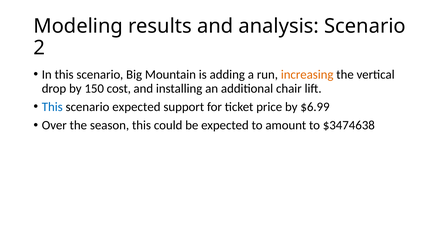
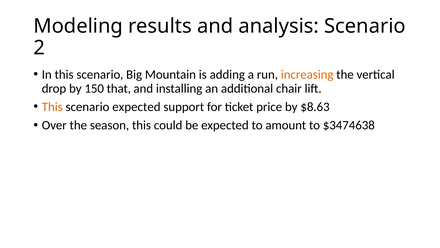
cost: cost -> that
This at (52, 107) colour: blue -> orange
$6.99: $6.99 -> $8.63
